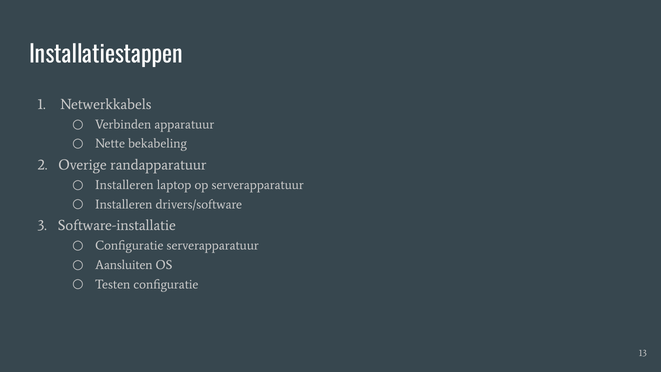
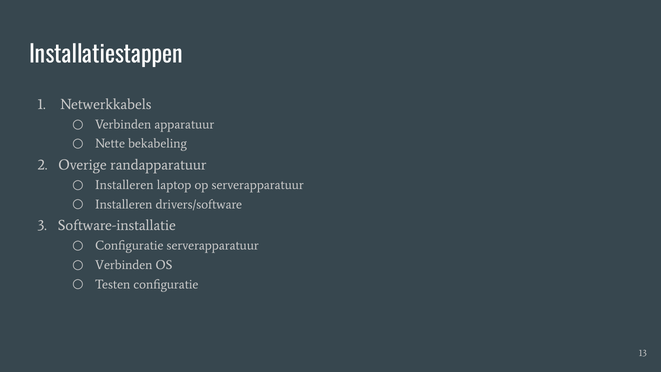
Aansluiten at (124, 265): Aansluiten -> Verbinden
